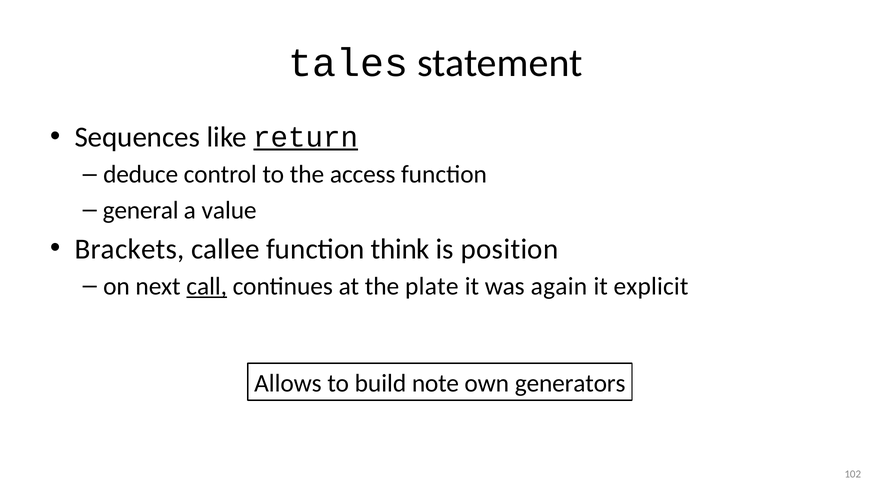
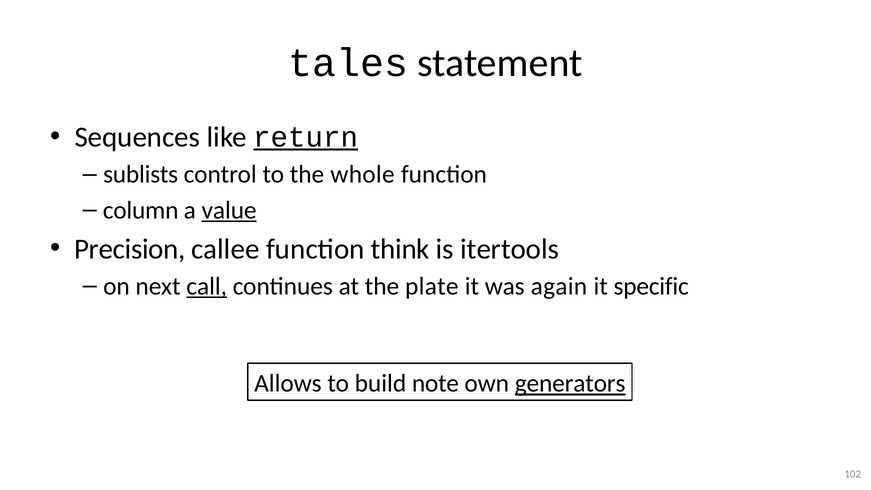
deduce: deduce -> sublists
access: access -> whole
general: general -> column
value underline: none -> present
Brackets: Brackets -> Precision
position: position -> itertools
explicit: explicit -> specific
generators underline: none -> present
